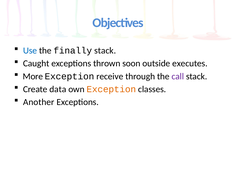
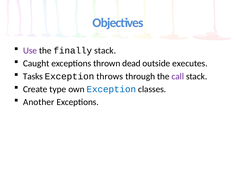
Use colour: blue -> purple
soon: soon -> dead
More: More -> Tasks
receive: receive -> throws
data: data -> type
Exception at (111, 89) colour: orange -> blue
